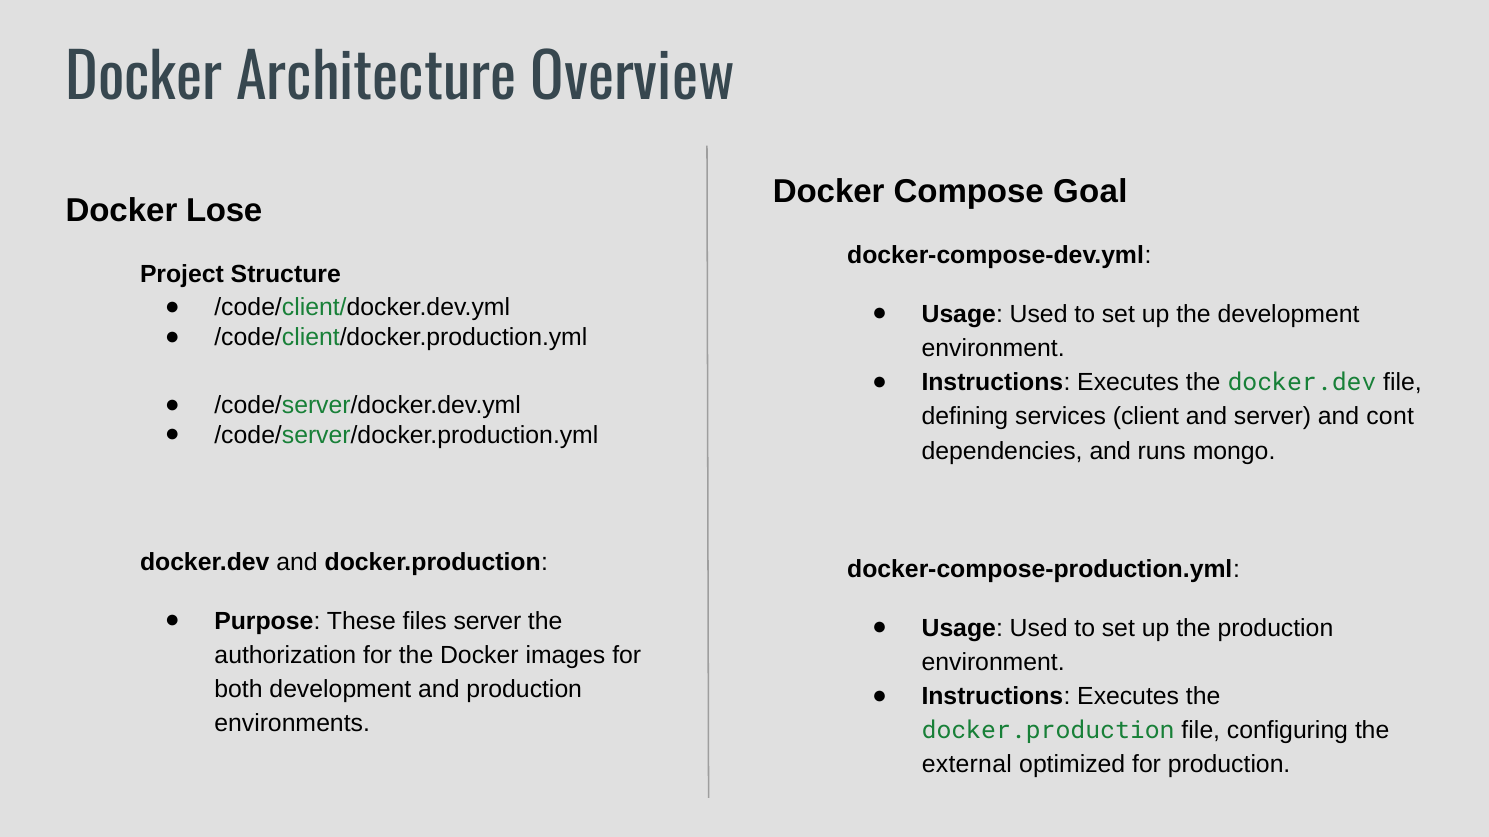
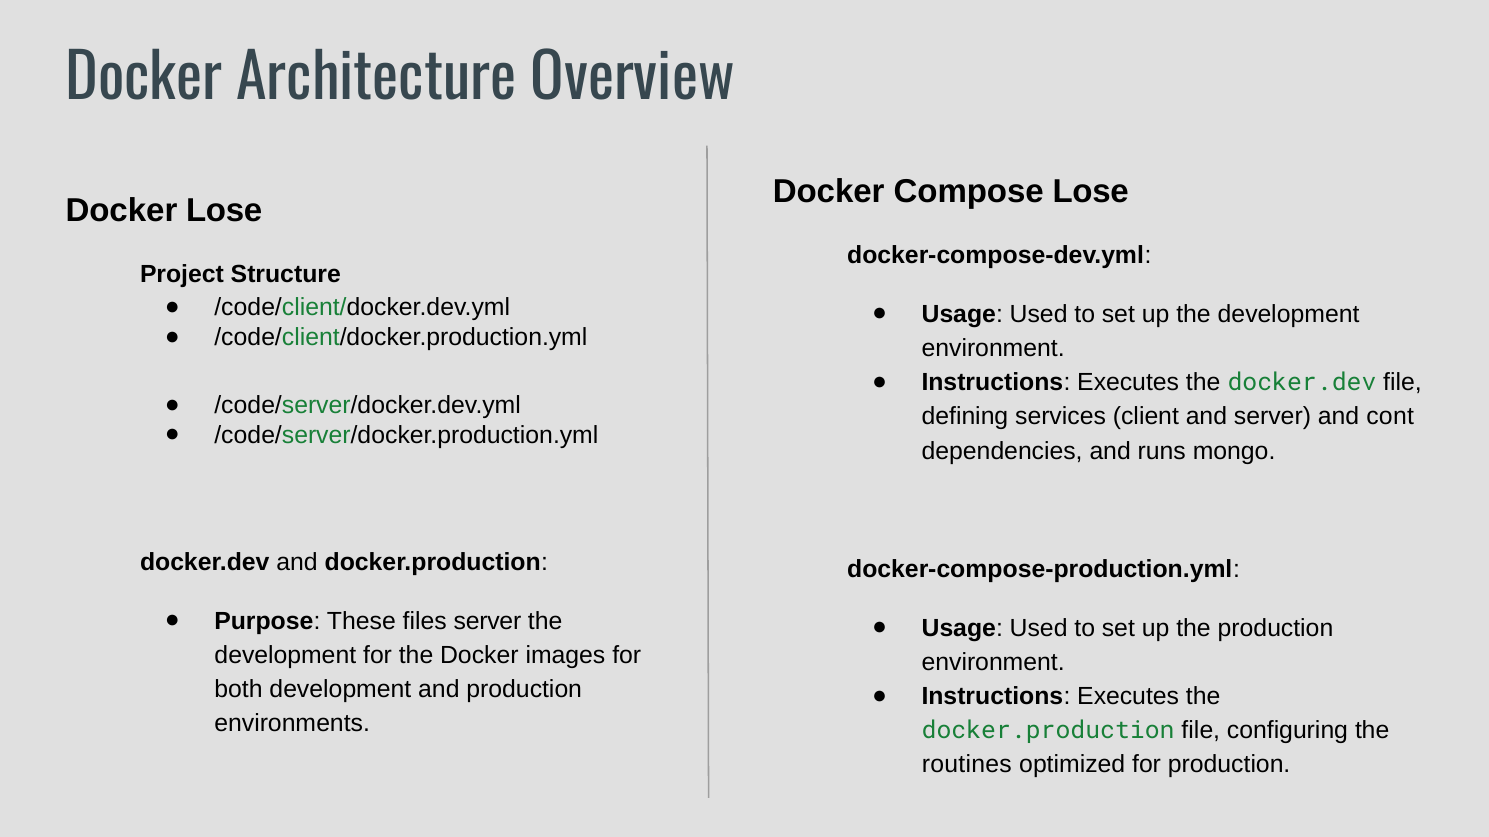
Compose Goal: Goal -> Lose
authorization at (285, 656): authorization -> development
external: external -> routines
